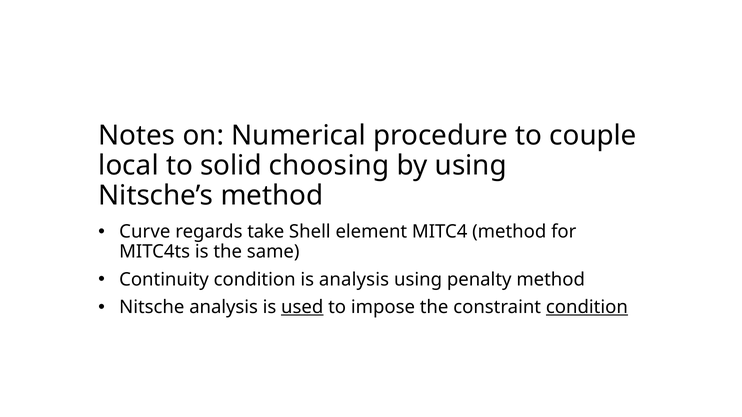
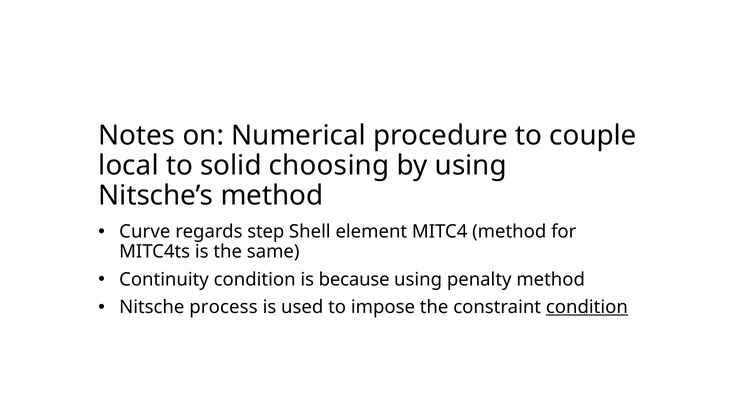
take: take -> step
is analysis: analysis -> because
Nitsche analysis: analysis -> process
used underline: present -> none
